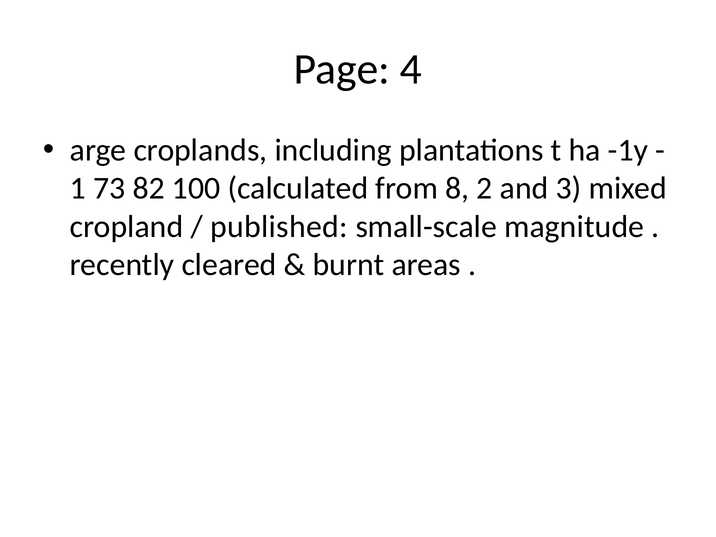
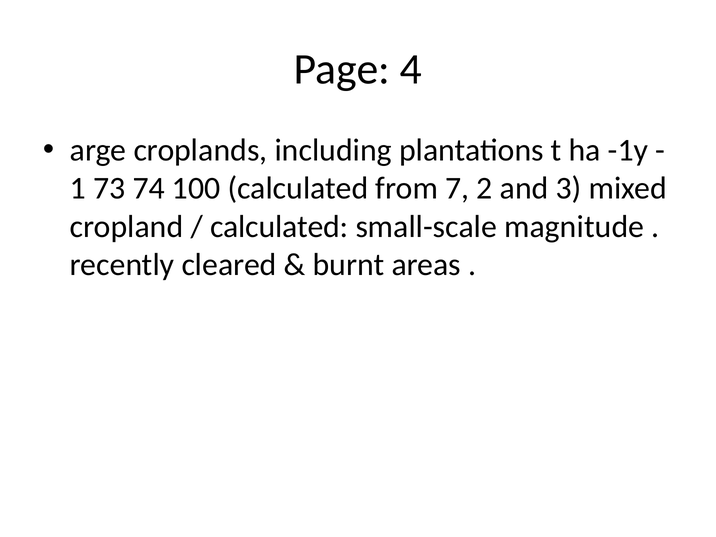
82: 82 -> 74
8: 8 -> 7
published at (279, 227): published -> calculated
